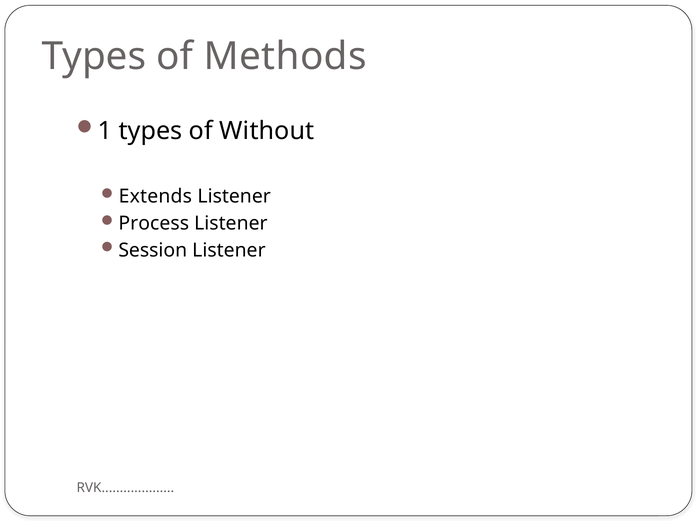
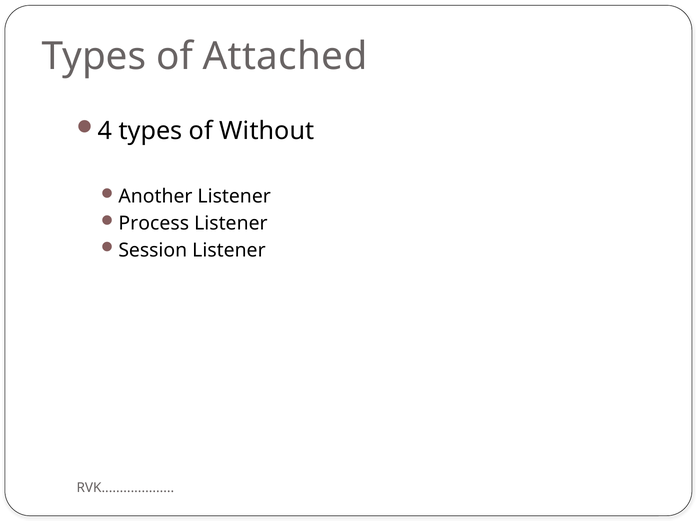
Methods: Methods -> Attached
1 at (105, 131): 1 -> 4
Extends: Extends -> Another
